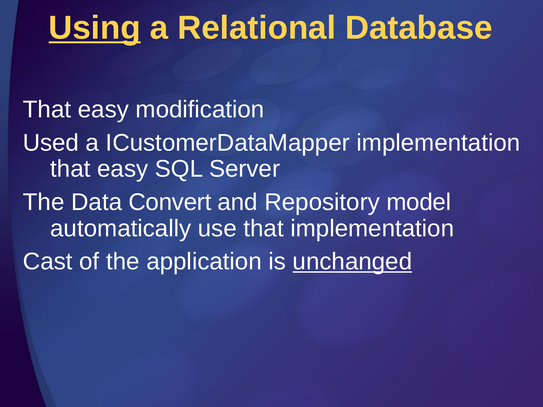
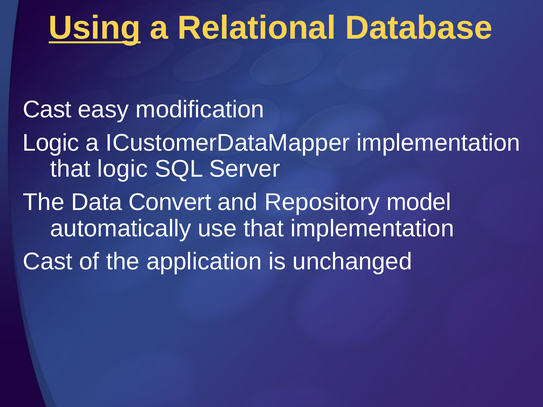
That at (47, 110): That -> Cast
Used at (51, 143): Used -> Logic
easy at (123, 169): easy -> logic
unchanged underline: present -> none
